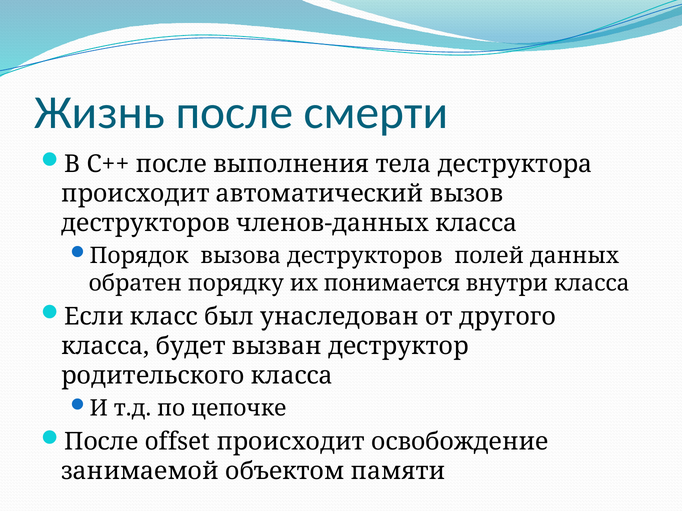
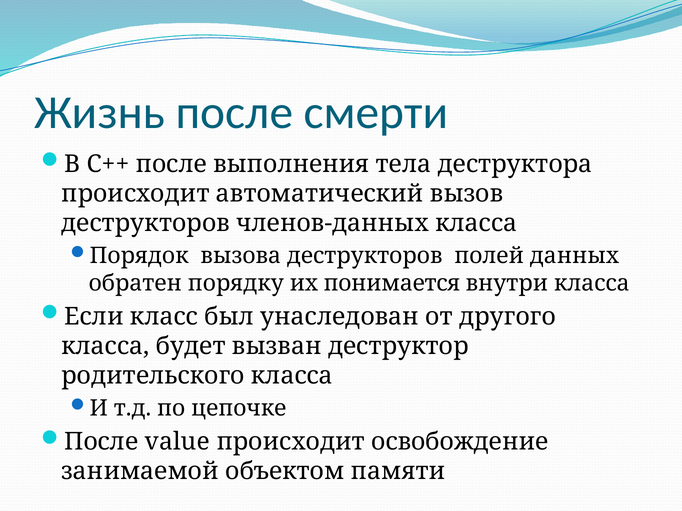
offset: offset -> value
